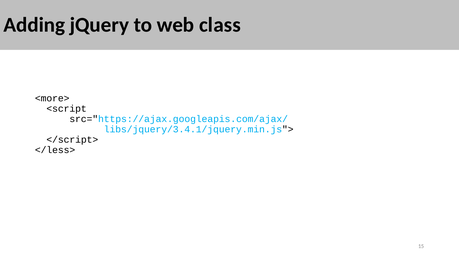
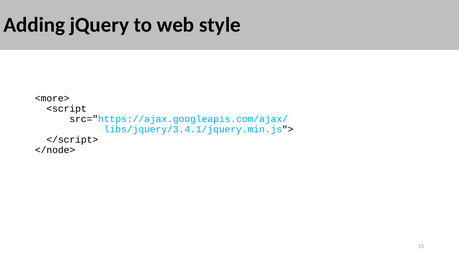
class: class -> style
</less>: </less> -> </node>
